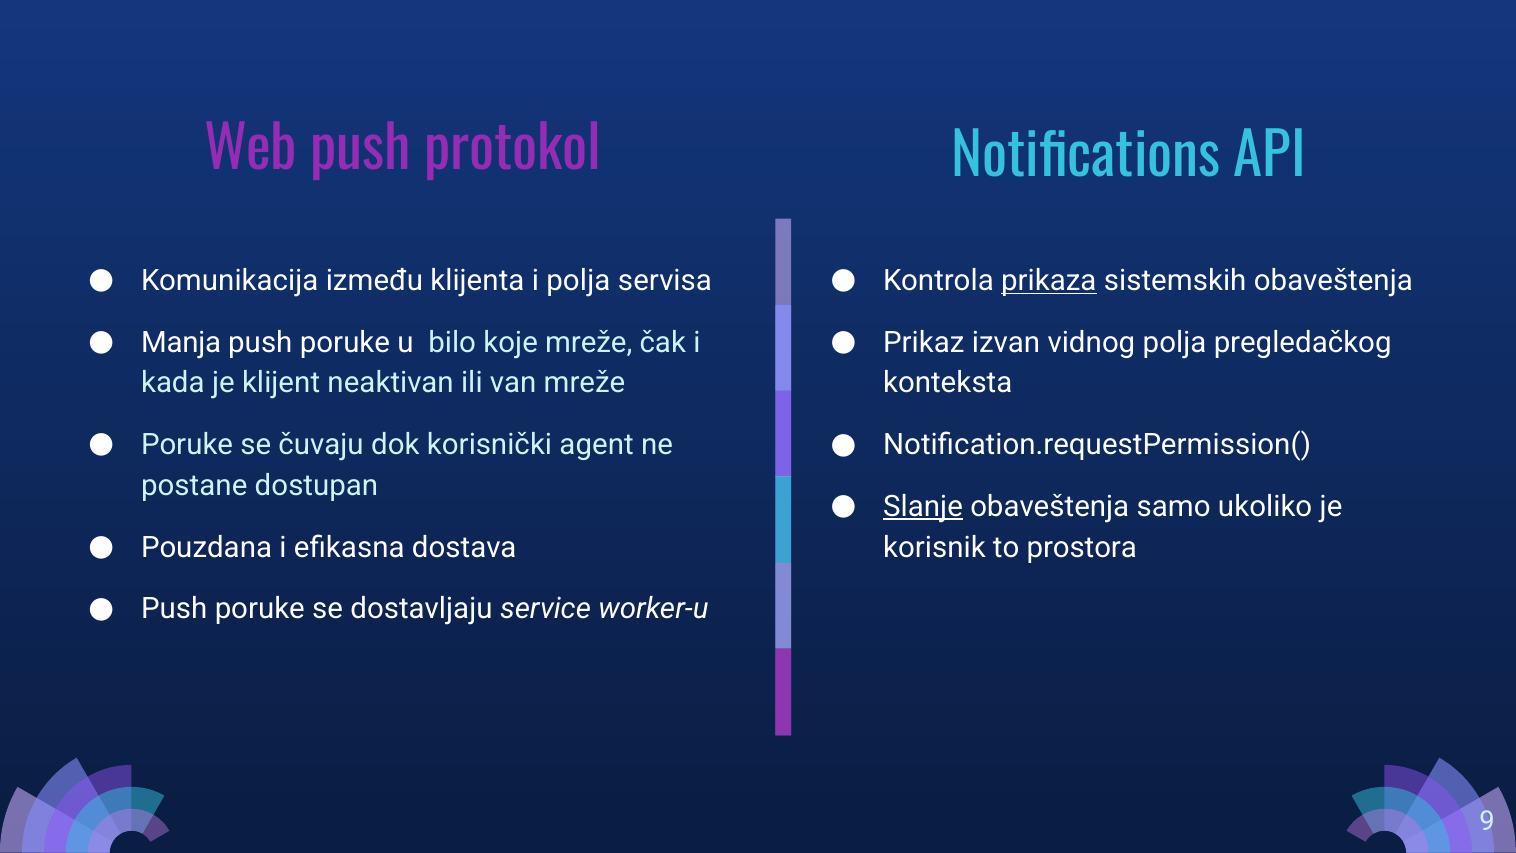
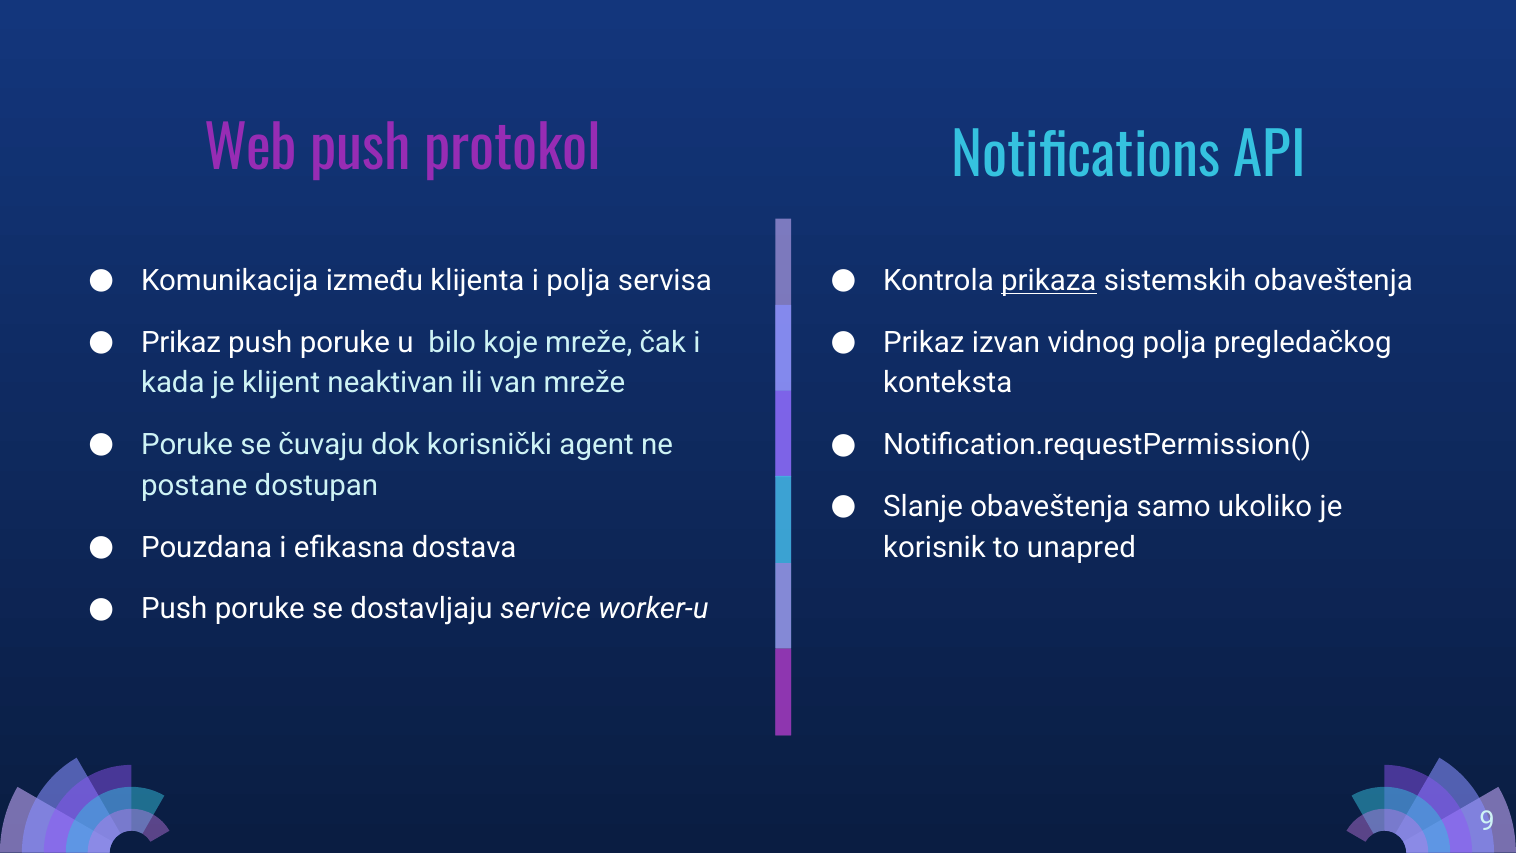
Manja at (181, 342): Manja -> Prikaz
Slanje underline: present -> none
prostora: prostora -> unapred
